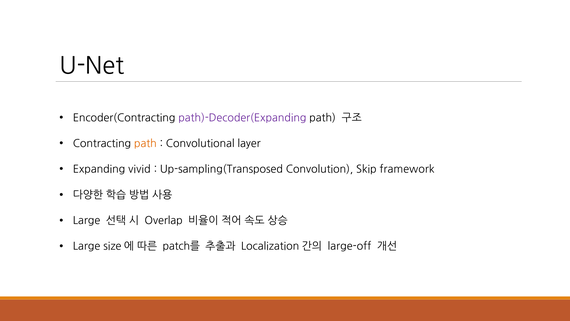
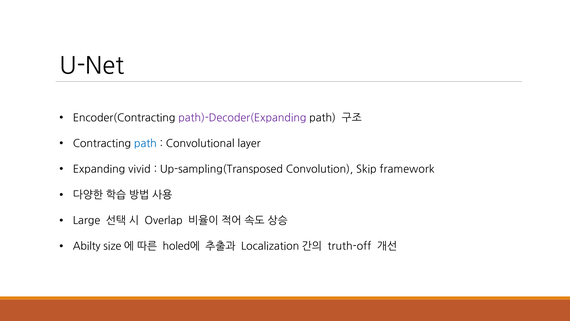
path at (145, 144) colour: orange -> blue
Large at (87, 246): Large -> Abilty
patch를: patch를 -> holed에
large-off: large-off -> truth-off
